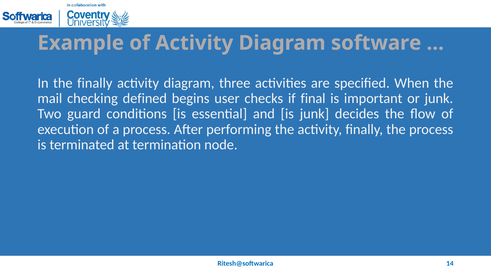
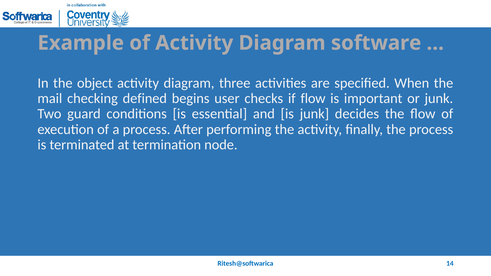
the finally: finally -> object
if final: final -> flow
